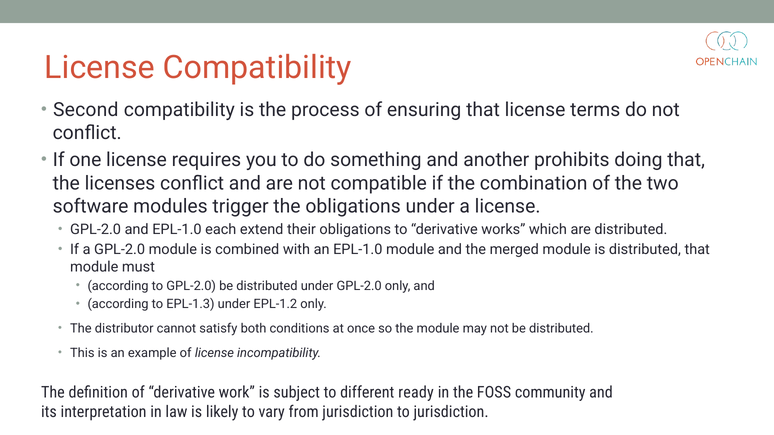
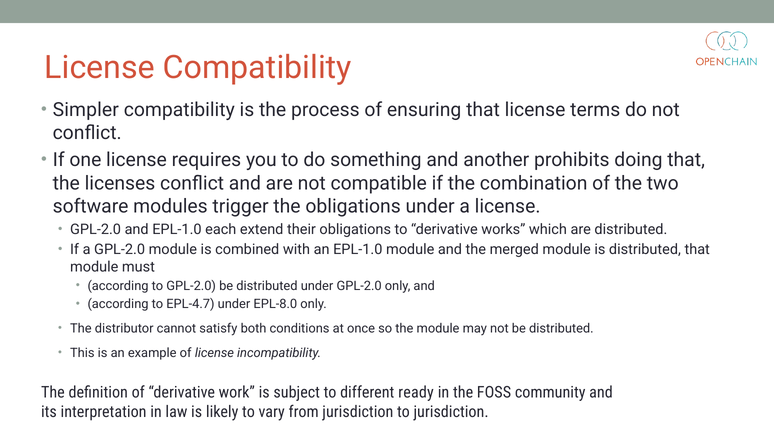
Second: Second -> Simpler
EPL-1.3: EPL-1.3 -> EPL-4.7
EPL-1.2: EPL-1.2 -> EPL-8.0
